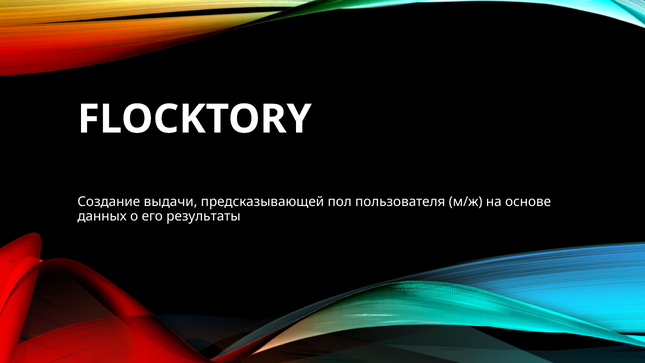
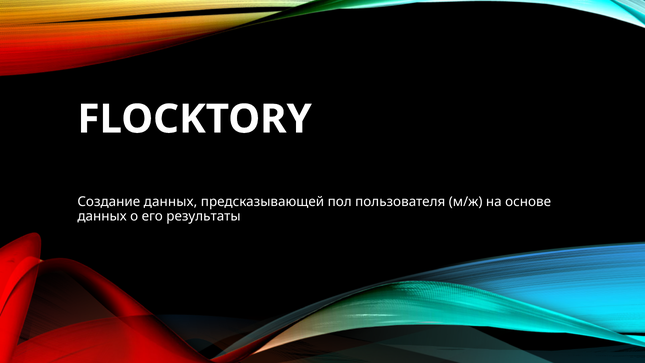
Создание выдачи: выдачи -> данных
